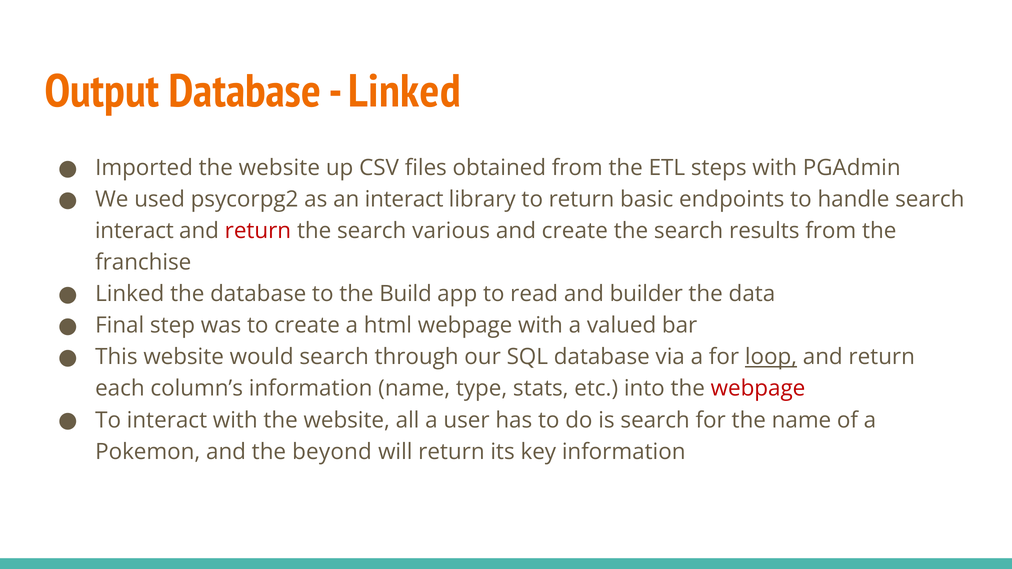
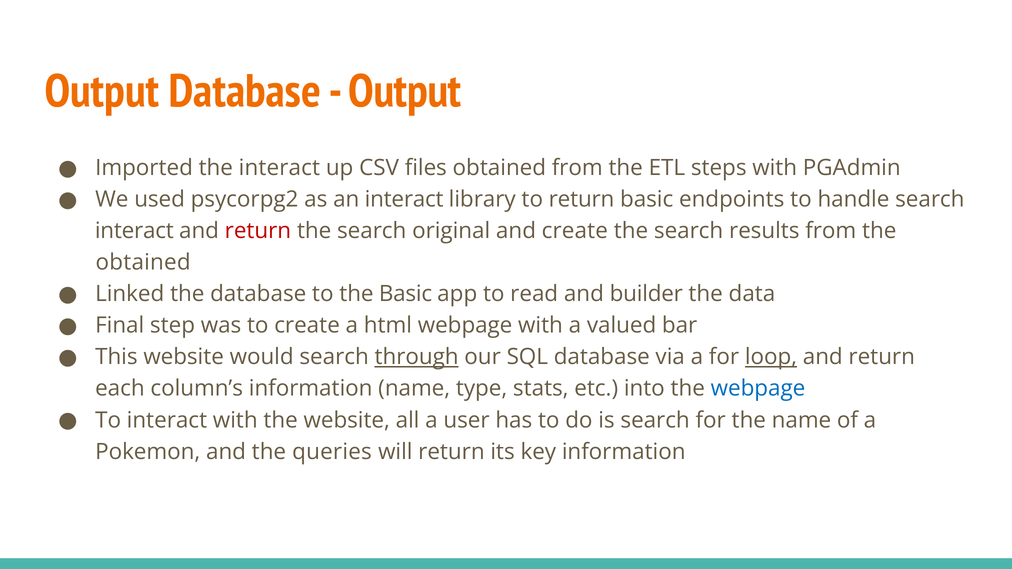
Linked at (404, 91): Linked -> Output
Imported the website: website -> interact
various: various -> original
franchise at (143, 263): franchise -> obtained
the Build: Build -> Basic
through underline: none -> present
webpage at (758, 389) colour: red -> blue
beyond: beyond -> queries
